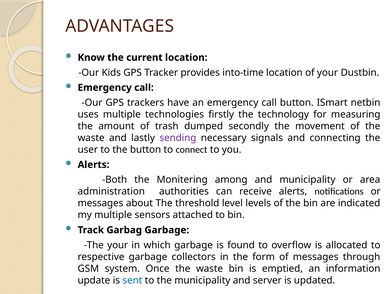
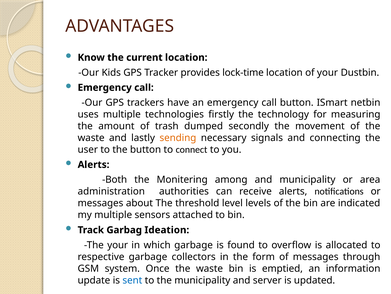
into-time: into-time -> lock-time
sending colour: purple -> orange
Garbag Garbage: Garbage -> Ideation
